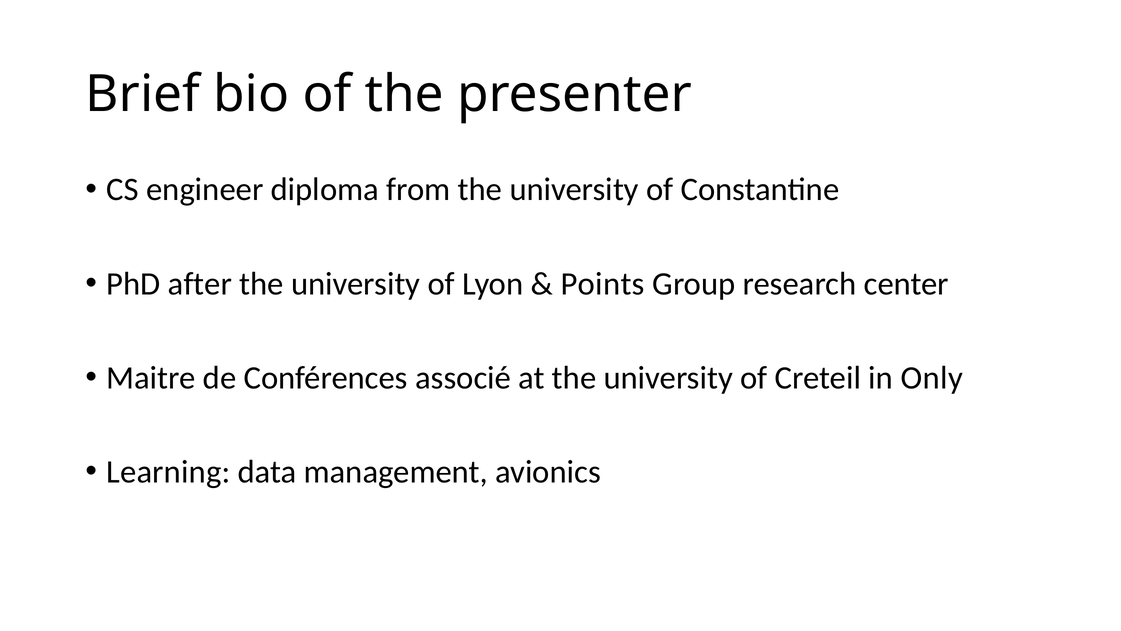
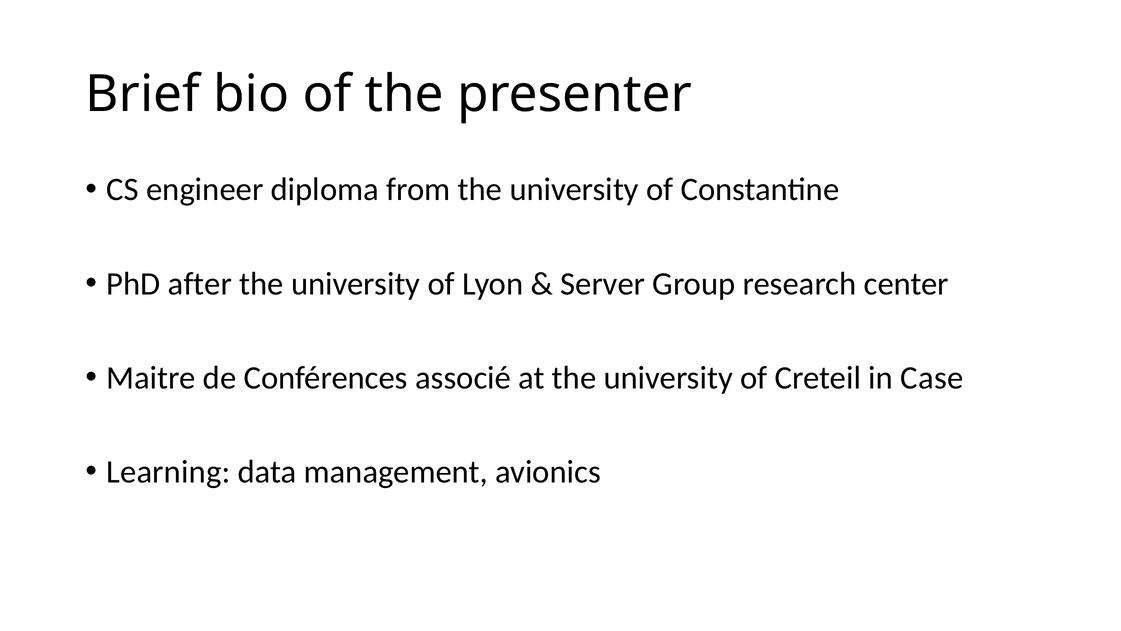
Points: Points -> Server
Only: Only -> Case
